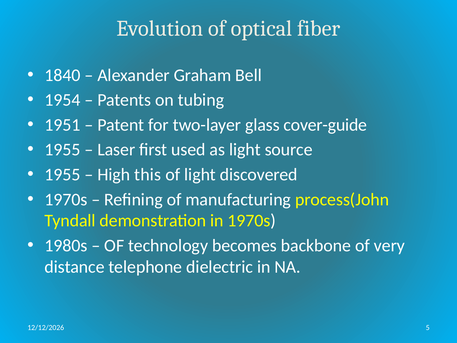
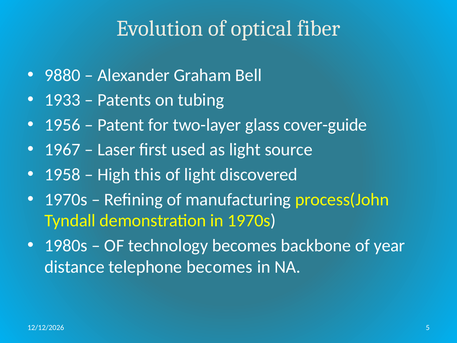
1840: 1840 -> 9880
1954: 1954 -> 1933
1951: 1951 -> 1956
1955 at (63, 150): 1955 -> 1967
1955 at (63, 174): 1955 -> 1958
very: very -> year
telephone dielectric: dielectric -> becomes
